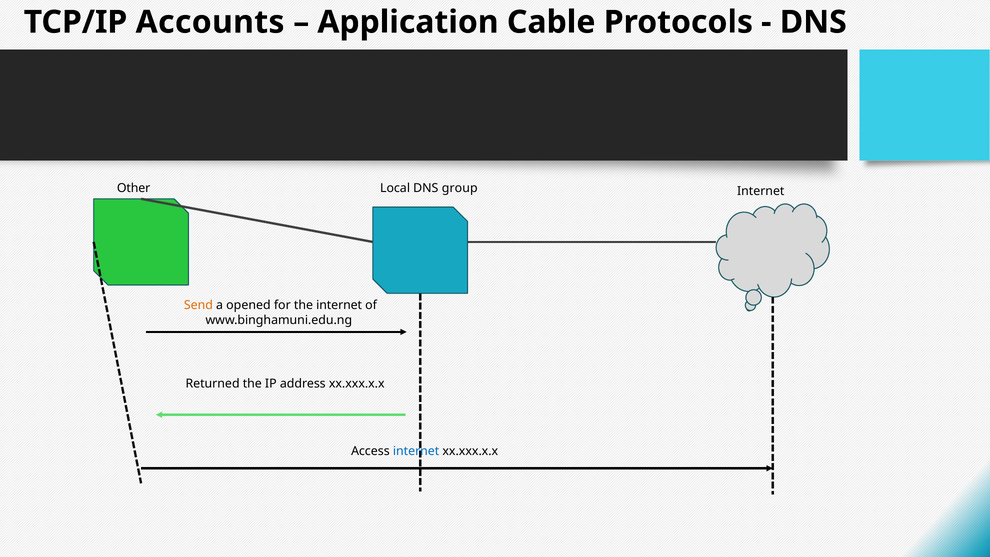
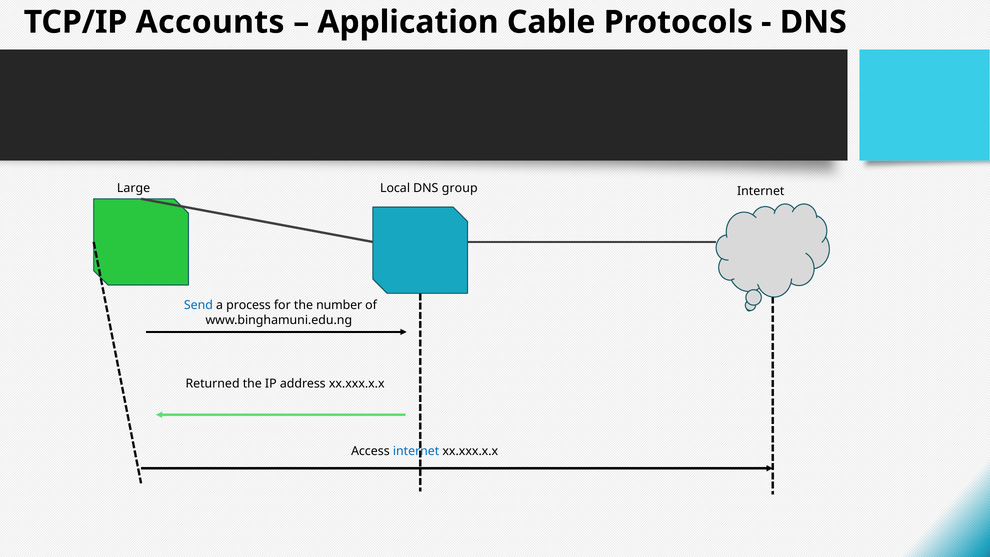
Other: Other -> Large
Send colour: orange -> blue
opened: opened -> process
the internet: internet -> number
